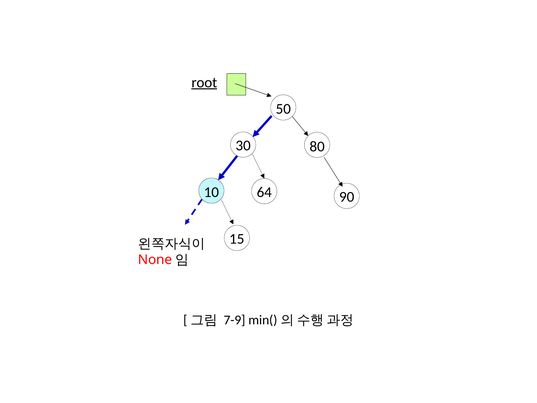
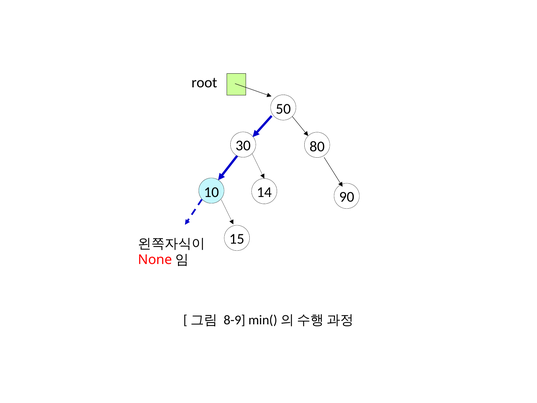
root underline: present -> none
64: 64 -> 14
7-9: 7-9 -> 8-9
